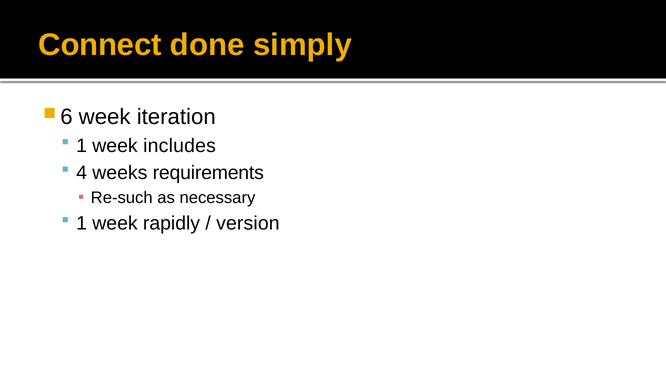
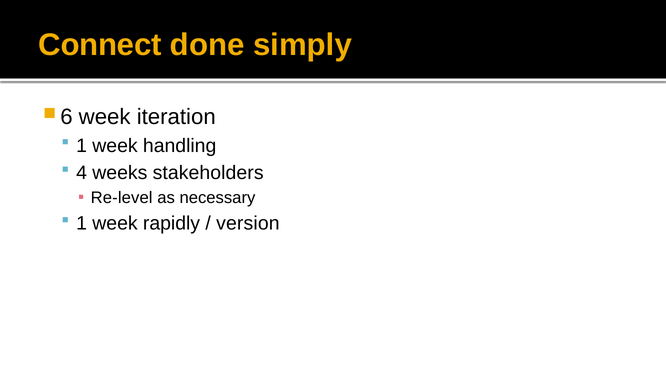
includes: includes -> handling
requirements: requirements -> stakeholders
Re-such: Re-such -> Re-level
